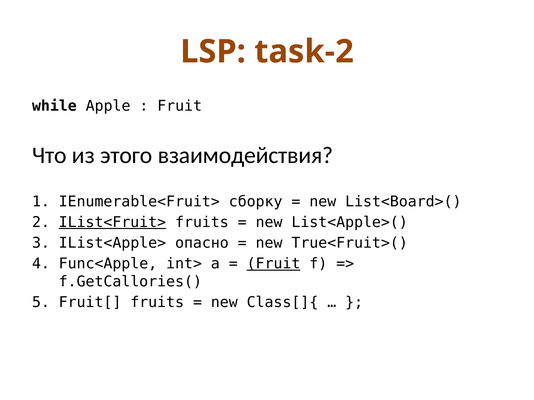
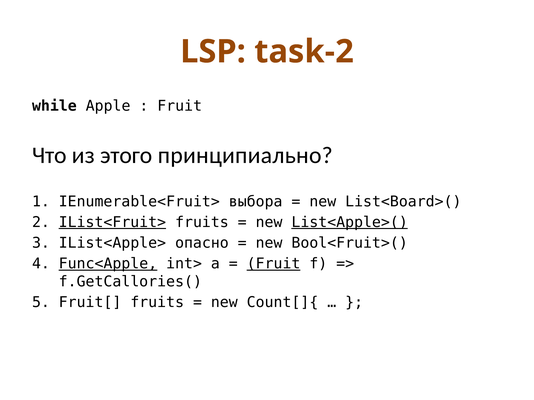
взаимодействия: взаимодействия -> принципиально
сборку: сборку -> выбора
List<Apple>( underline: none -> present
True<Fruit>(: True<Fruit>( -> Bool<Fruit>(
Func<Apple underline: none -> present
Class[]{: Class[]{ -> Count[]{
